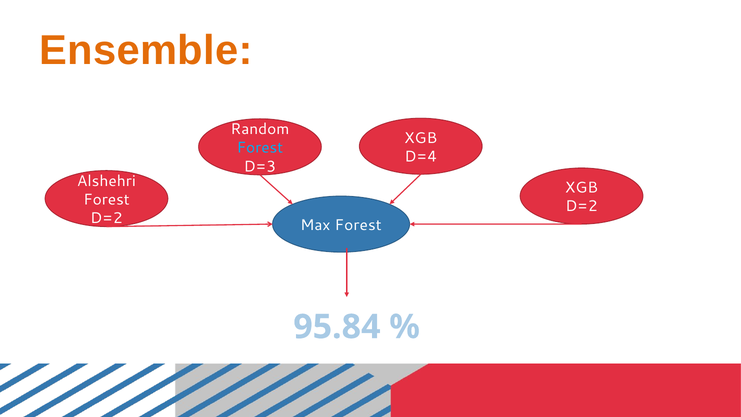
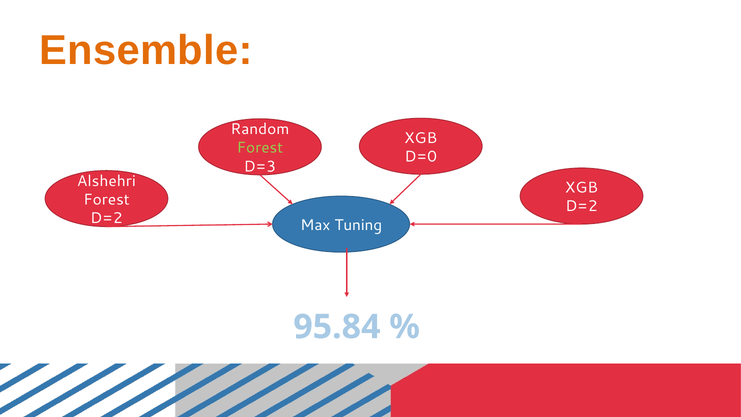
Forest at (260, 148) colour: light blue -> light green
D=4: D=4 -> D=0
Max Forest: Forest -> Tuning
